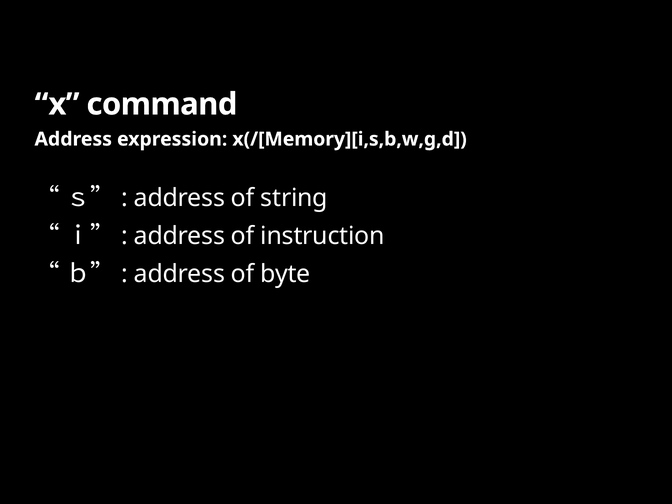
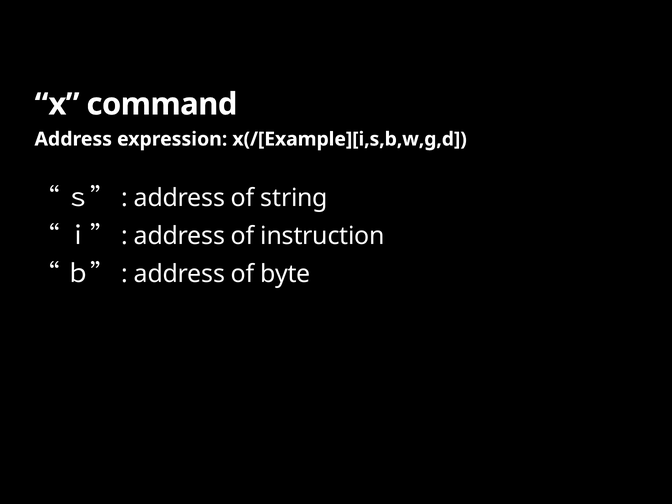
x(/[Memory][i,s,b,w,g,d: x(/[Memory][i,s,b,w,g,d -> x(/[Example][i,s,b,w,g,d
